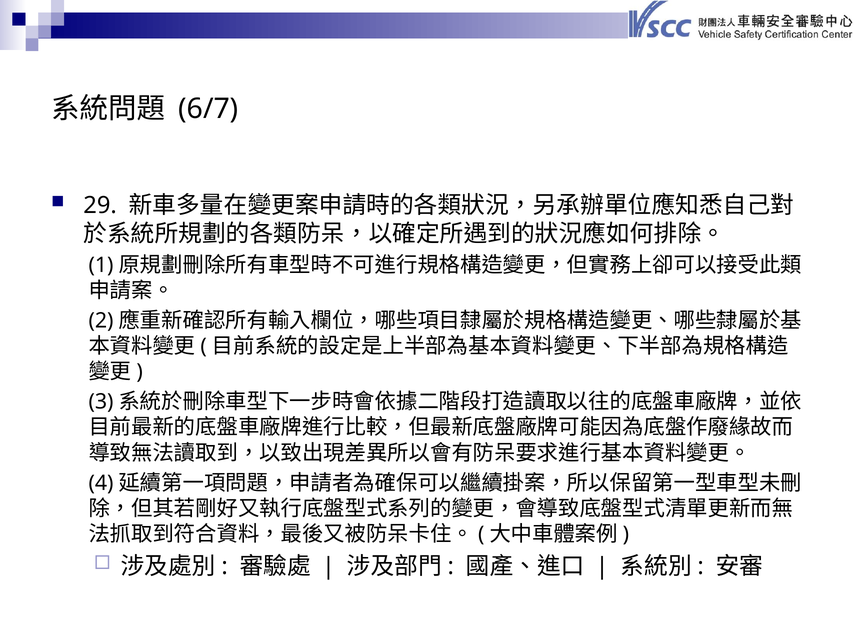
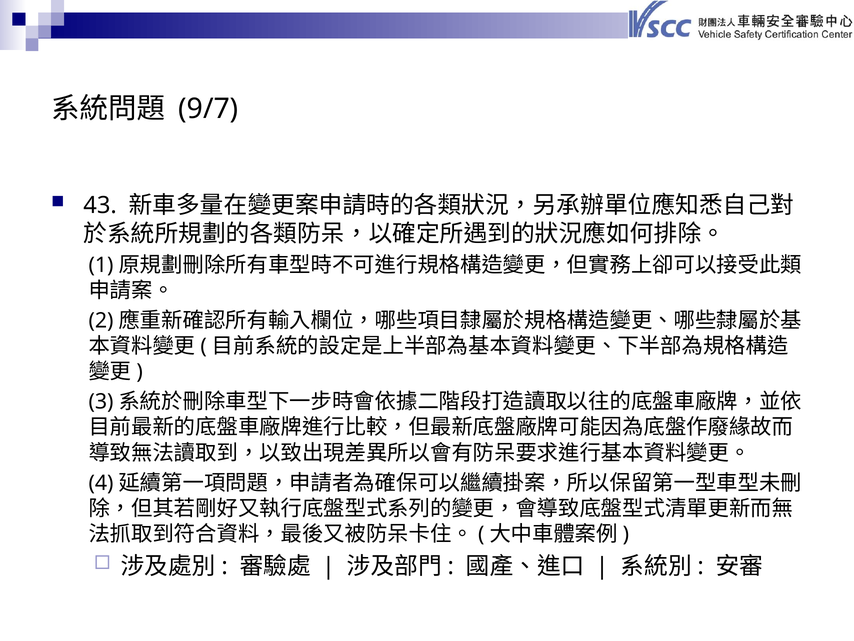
6/7: 6/7 -> 9/7
29: 29 -> 43
